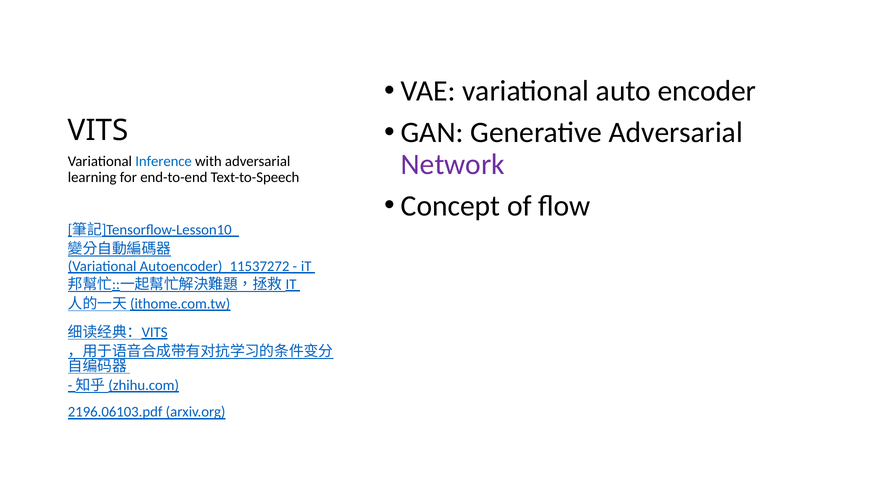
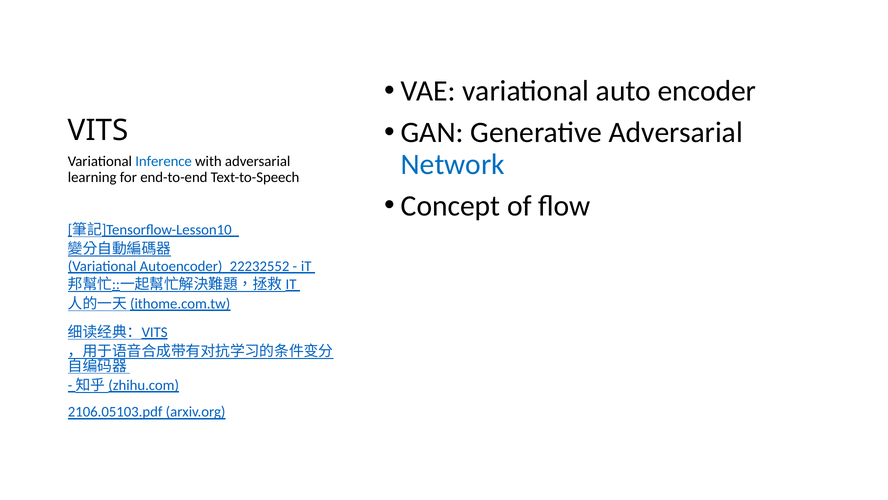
Network colour: purple -> blue
Autoencoder)_11537272: Autoencoder)_11537272 -> Autoencoder)_22232552
2196.06103.pdf: 2196.06103.pdf -> 2106.05103.pdf
